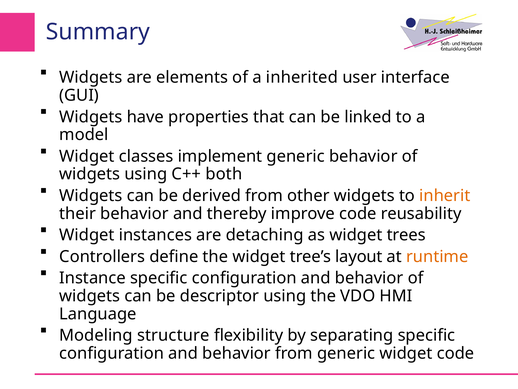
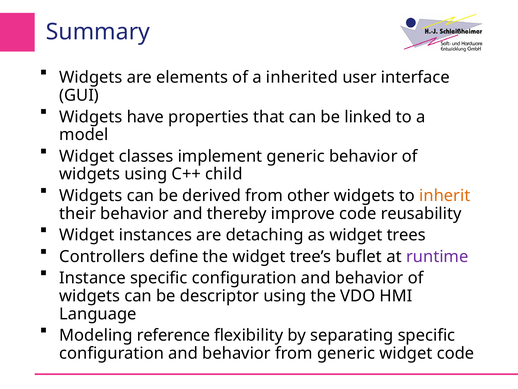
both: both -> child
layout: layout -> buflet
runtime colour: orange -> purple
structure: structure -> reference
